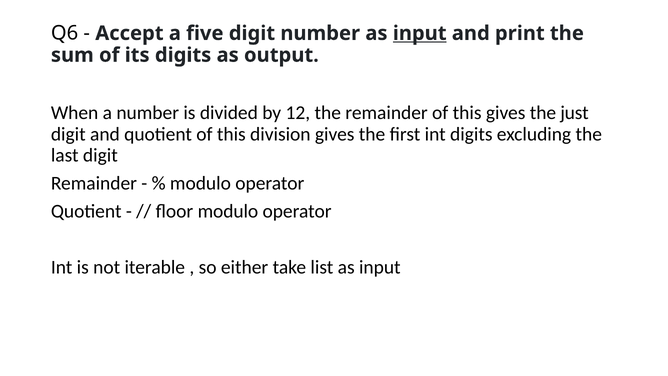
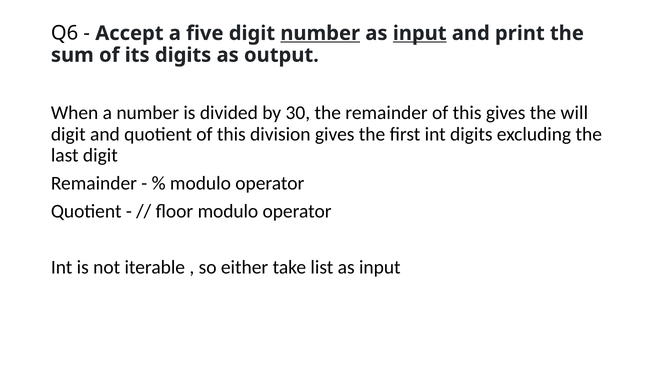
number at (320, 33) underline: none -> present
12: 12 -> 30
just: just -> will
